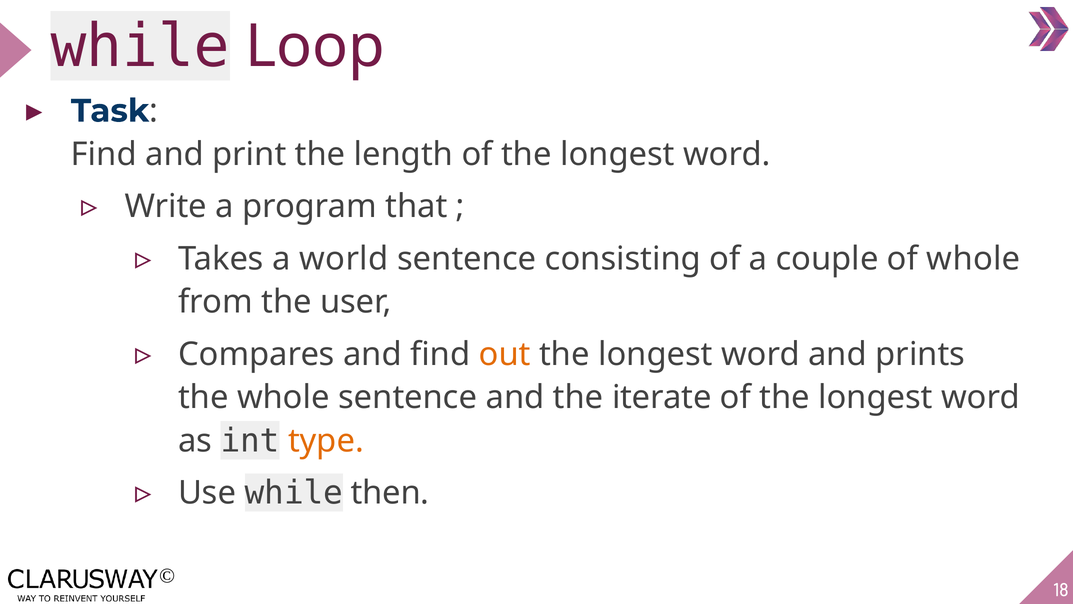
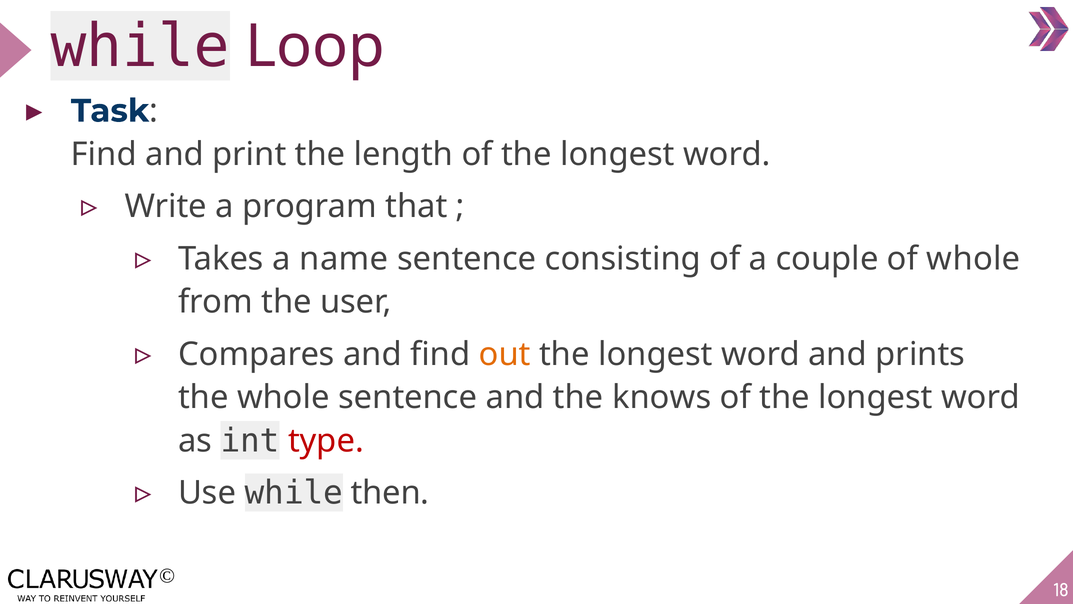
world: world -> name
iterate: iterate -> knows
type colour: orange -> red
